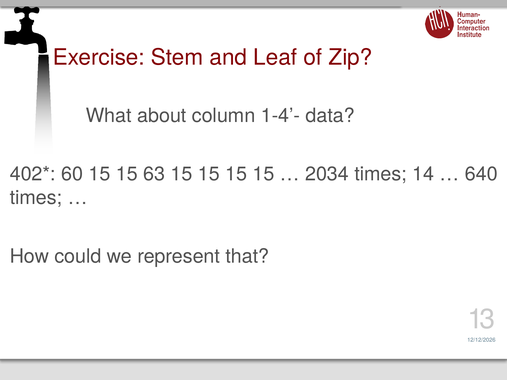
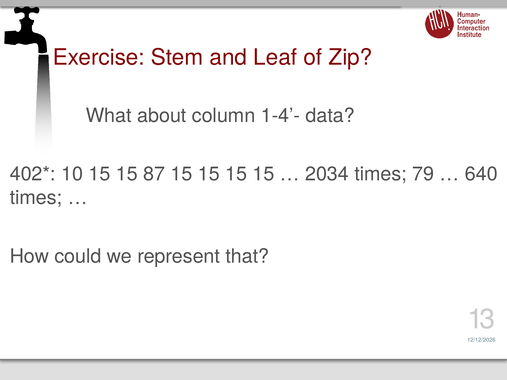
60: 60 -> 10
63: 63 -> 87
14: 14 -> 79
